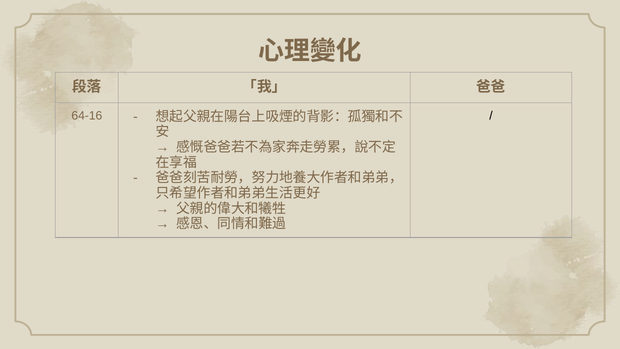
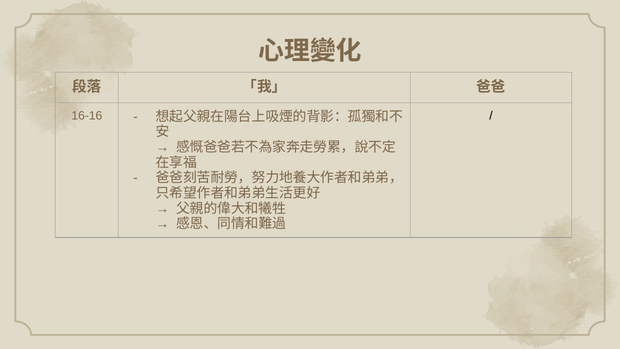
64-16: 64-16 -> 16-16
